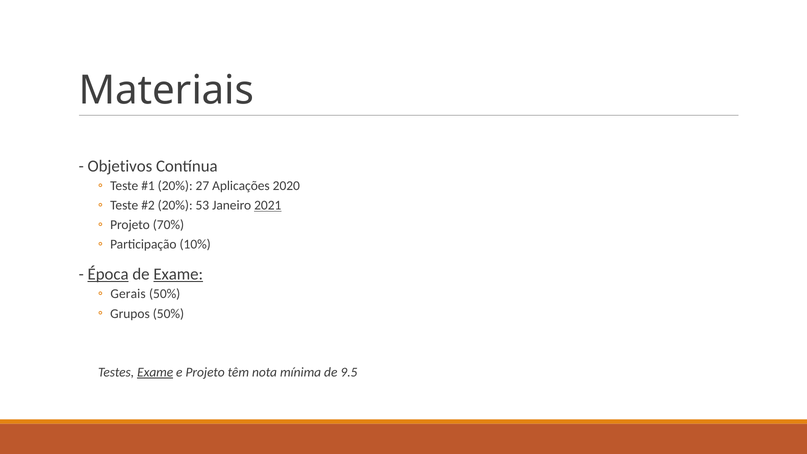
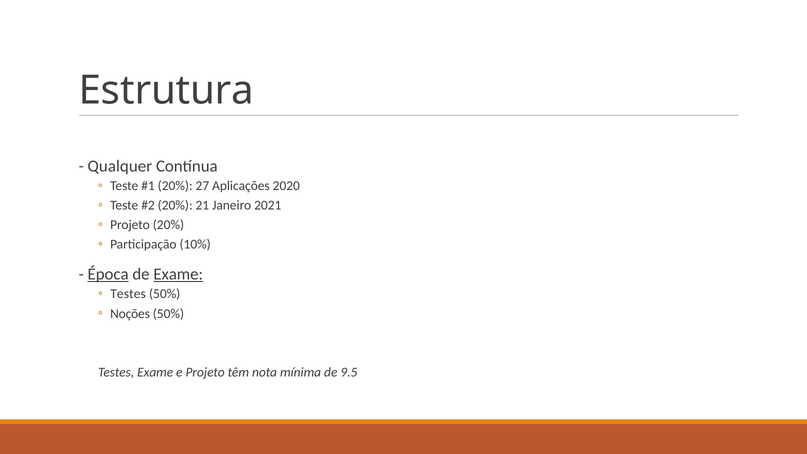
Materiais: Materiais -> Estrutura
Objetivos: Objetivos -> Qualquer
53: 53 -> 21
2021 underline: present -> none
Projeto 70%: 70% -> 20%
Gerais at (128, 294): Gerais -> Testes
Grupos: Grupos -> Noções
Exame at (155, 372) underline: present -> none
